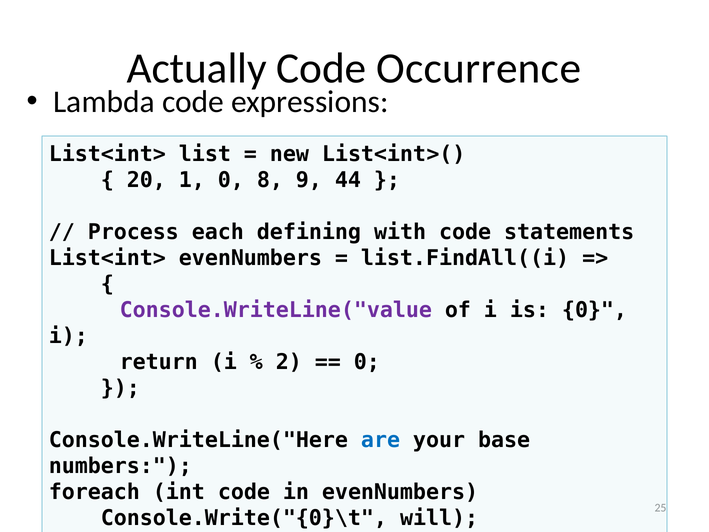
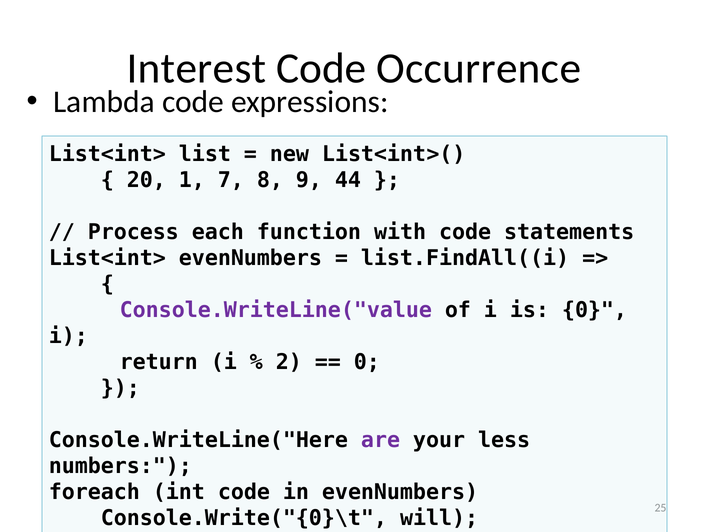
Actually: Actually -> Interest
1 0: 0 -> 7
defining: defining -> function
are colour: blue -> purple
base: base -> less
